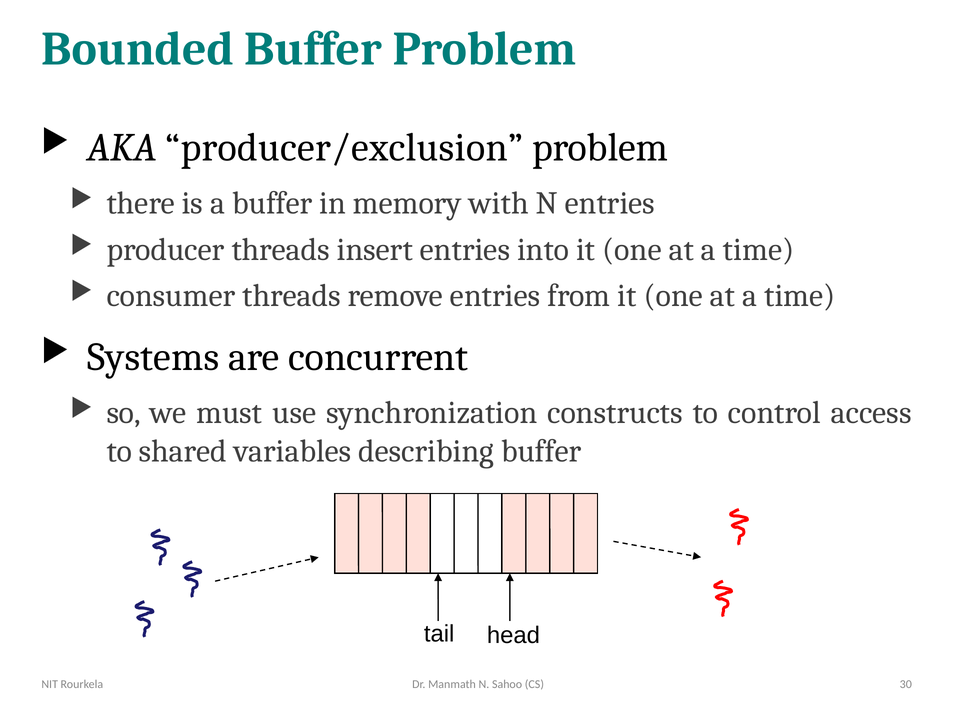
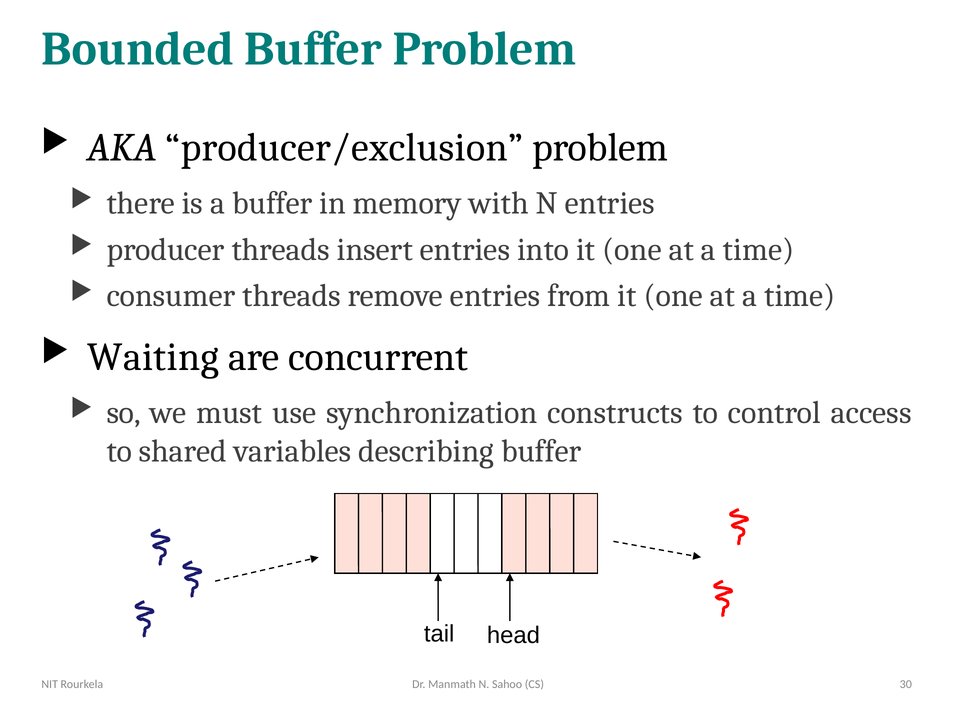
Systems: Systems -> Waiting
